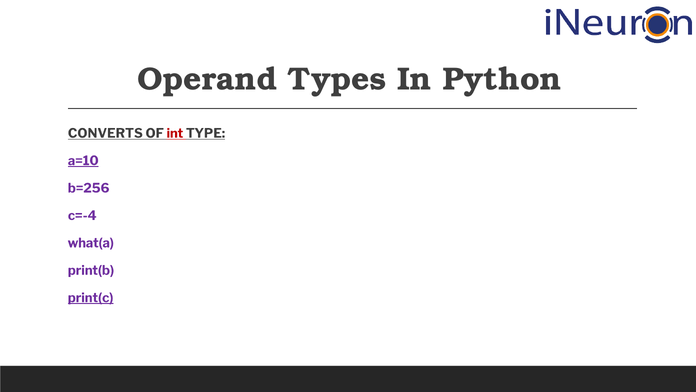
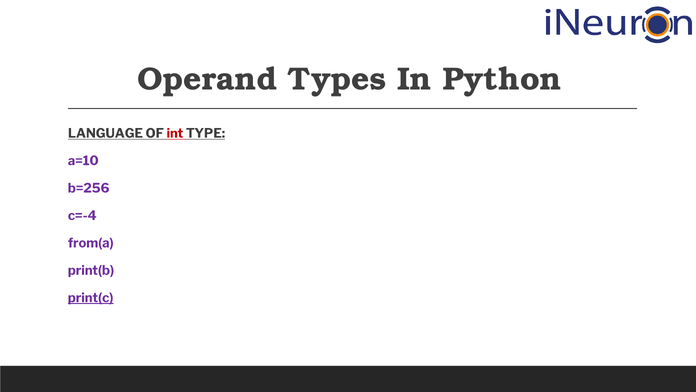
CONVERTS: CONVERTS -> LANGUAGE
a=10 underline: present -> none
what(a: what(a -> from(a
